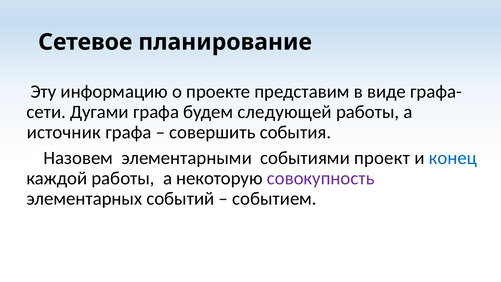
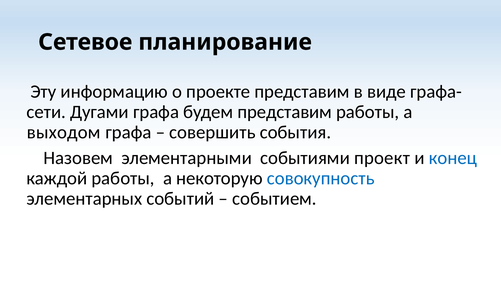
будем следующей: следующей -> представим
источник: источник -> выходом
совокупность colour: purple -> blue
